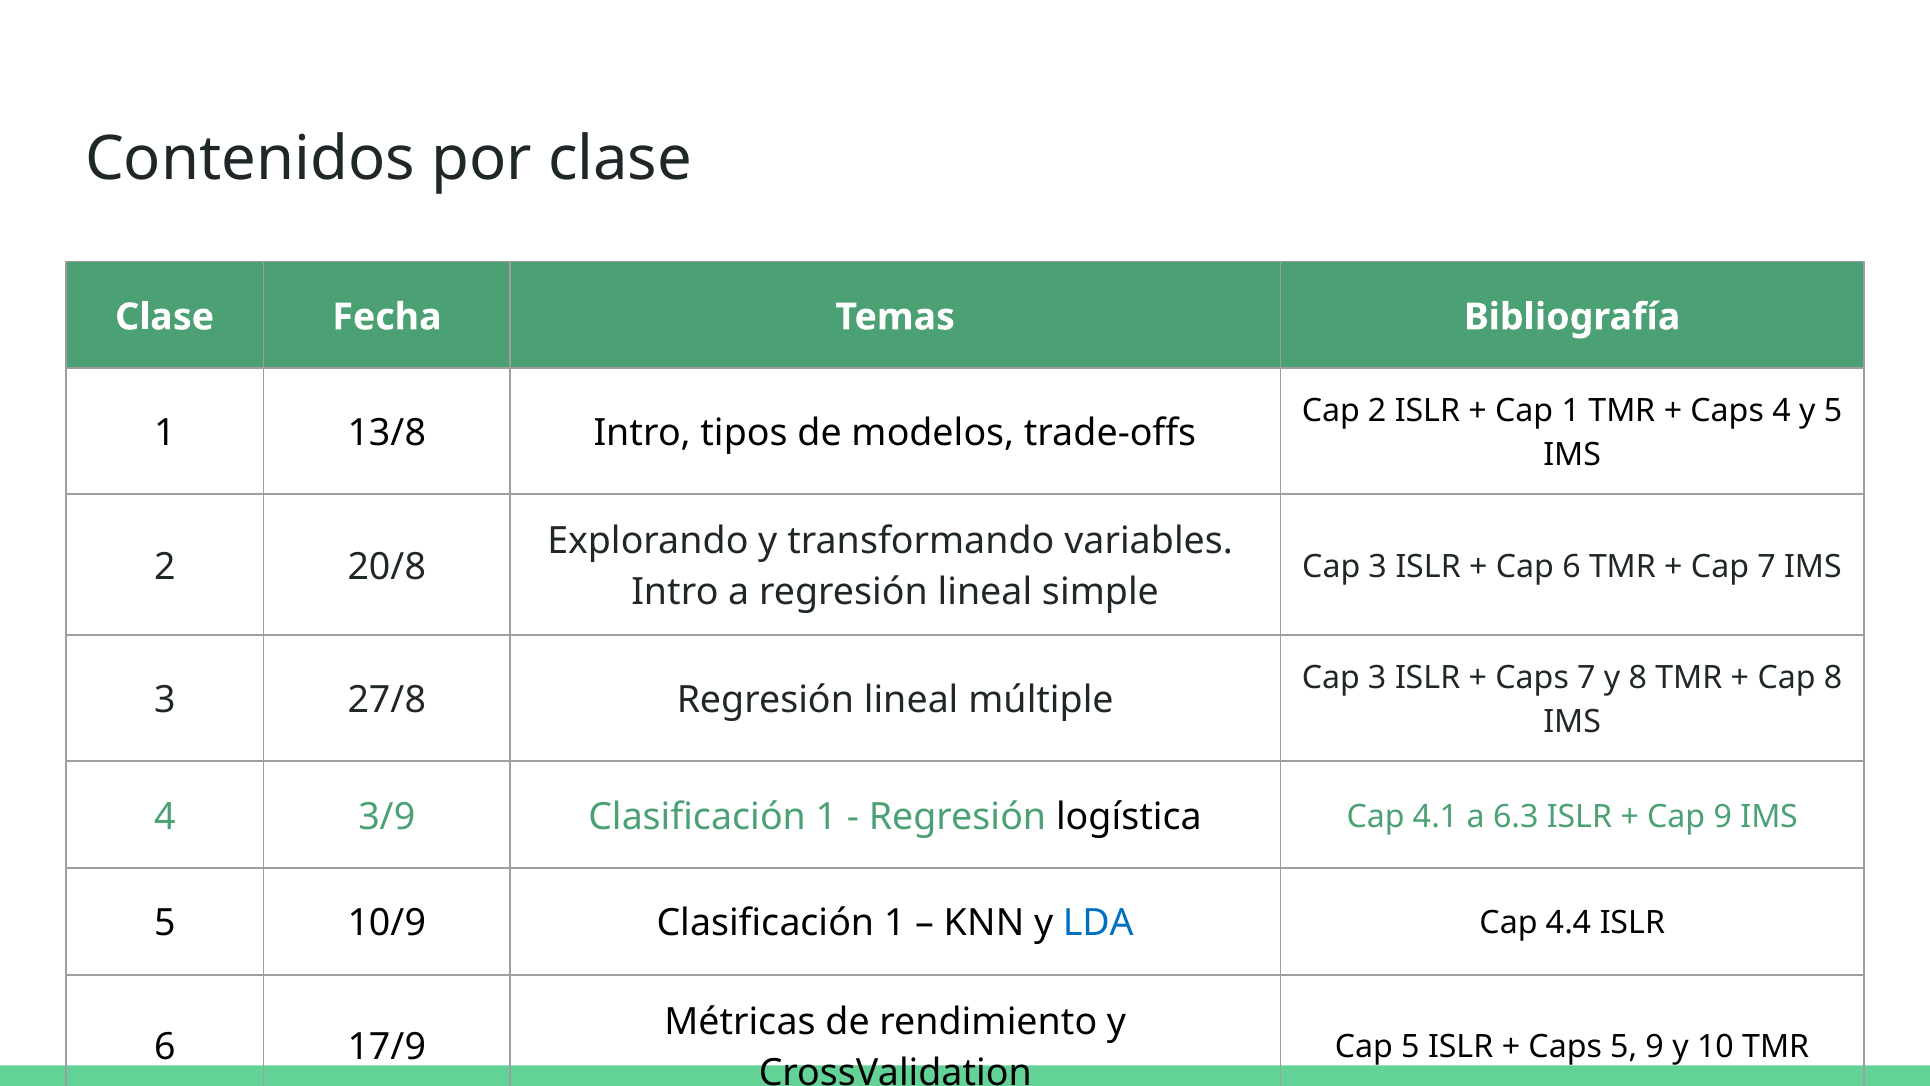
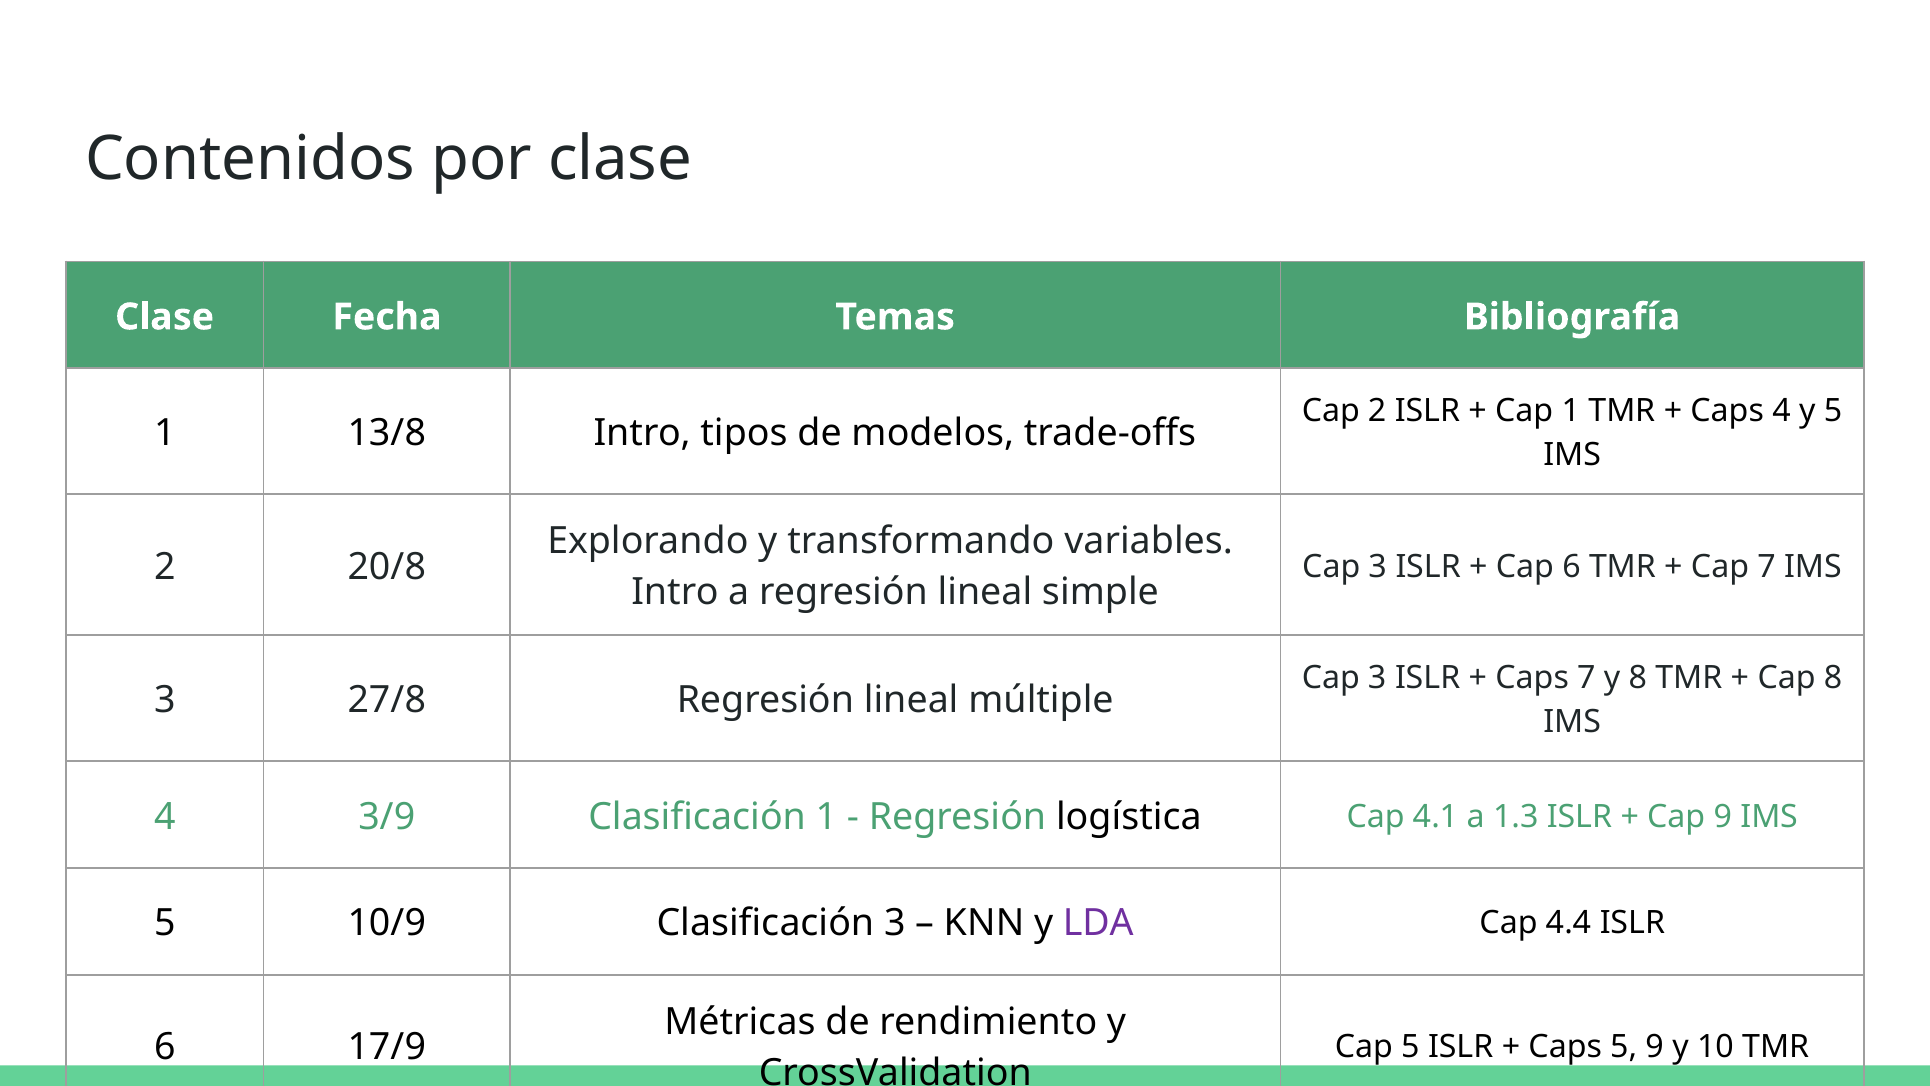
6.3: 6.3 -> 1.3
10/9 Clasificación 1: 1 -> 3
LDA colour: blue -> purple
